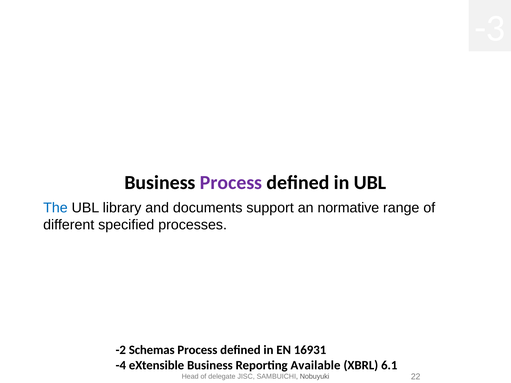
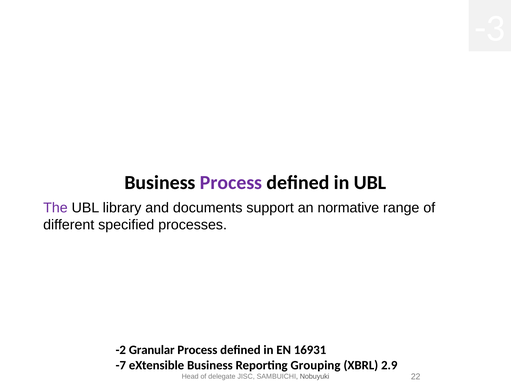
The colour: blue -> purple
Schemas: Schemas -> Granular
-4: -4 -> -7
Available: Available -> Grouping
6.1: 6.1 -> 2.9
